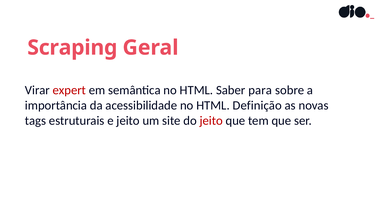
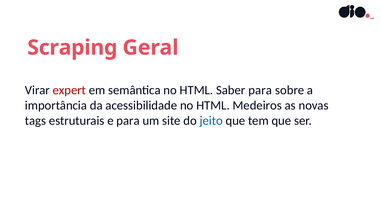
Definição: Definição -> Medeiros
e jeito: jeito -> para
jeito at (211, 120) colour: red -> blue
